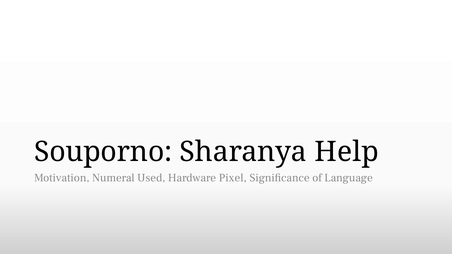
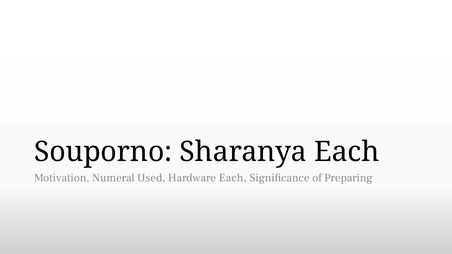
Sharanya Help: Help -> Each
Hardware Pixel: Pixel -> Each
Language: Language -> Preparing
